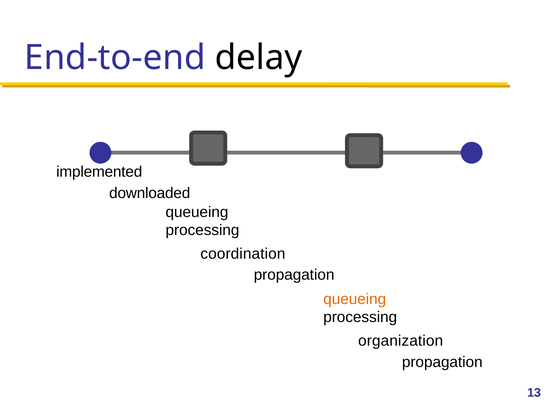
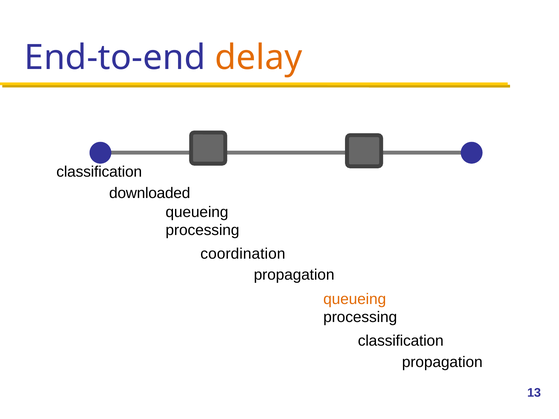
delay colour: black -> orange
implemented at (99, 172): implemented -> classification
organization at (401, 341): organization -> classification
